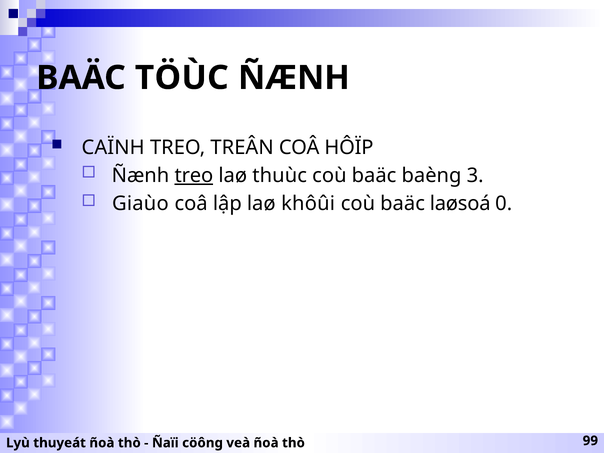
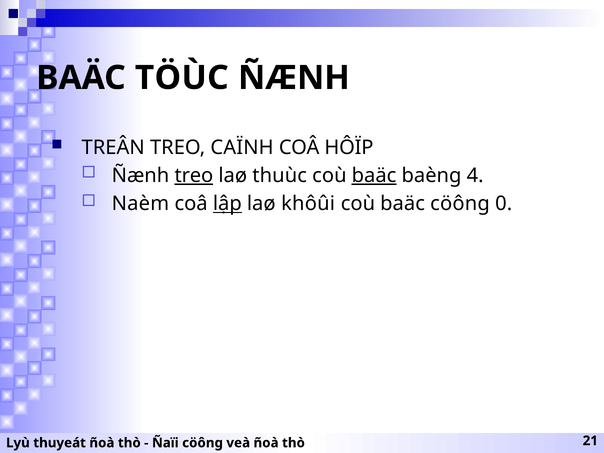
CAÏNH: CAÏNH -> TREÂN
TREÂN: TREÂN -> CAÏNH
baäc at (374, 176) underline: none -> present
3: 3 -> 4
Giaùo: Giaùo -> Naèm
lập underline: none -> present
baäc laøsoá: laøsoá -> cöông
99: 99 -> 21
